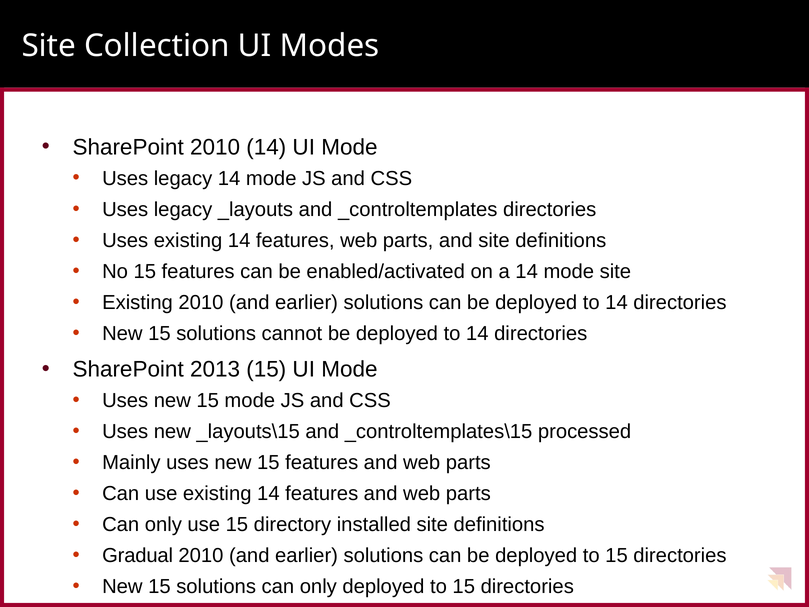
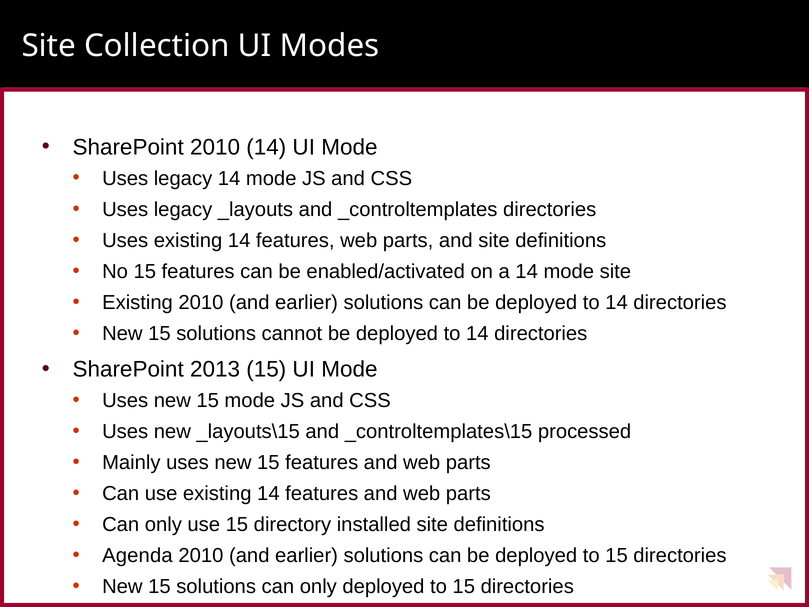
Gradual: Gradual -> Agenda
